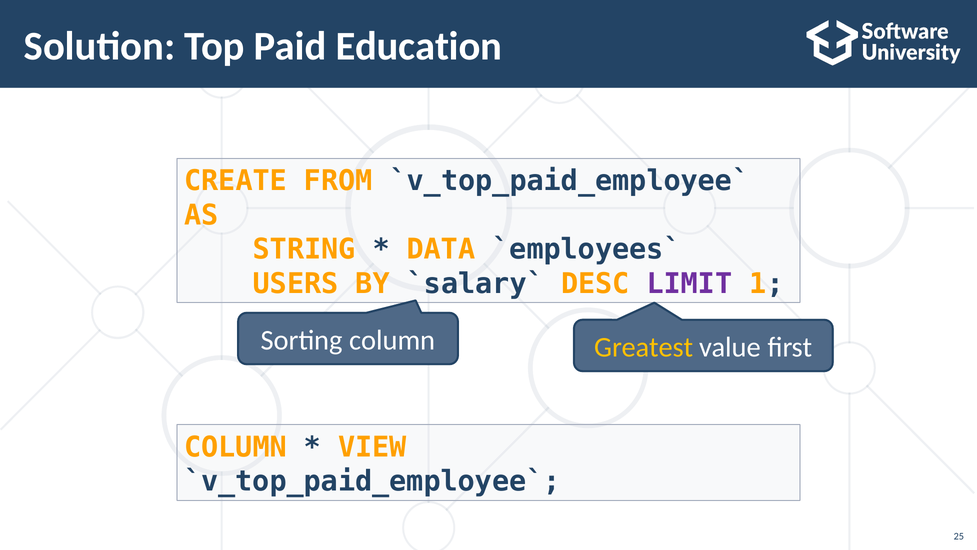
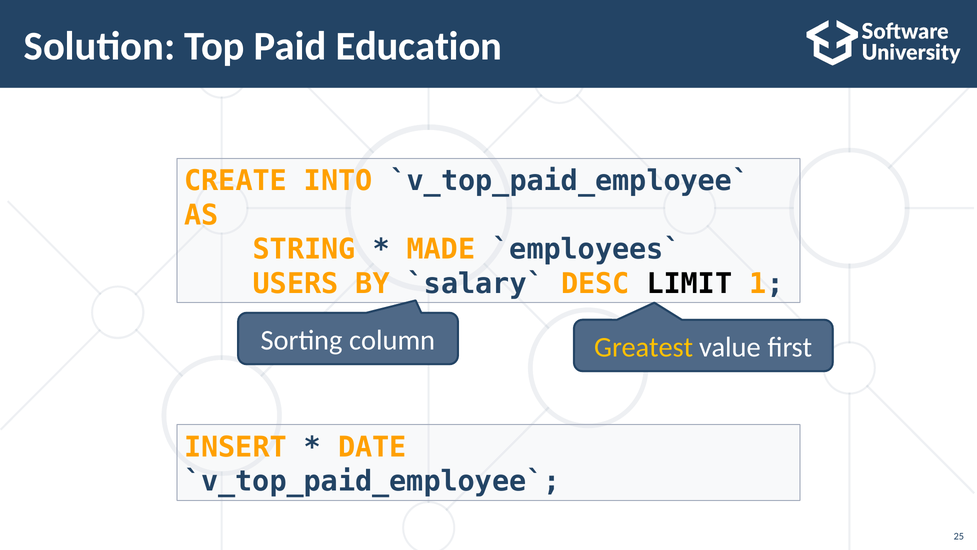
FROM: FROM -> INTO
DATA: DATA -> MADE
LIMIT colour: purple -> black
COLUMN at (235, 447): COLUMN -> INSERT
VIEW: VIEW -> DATE
